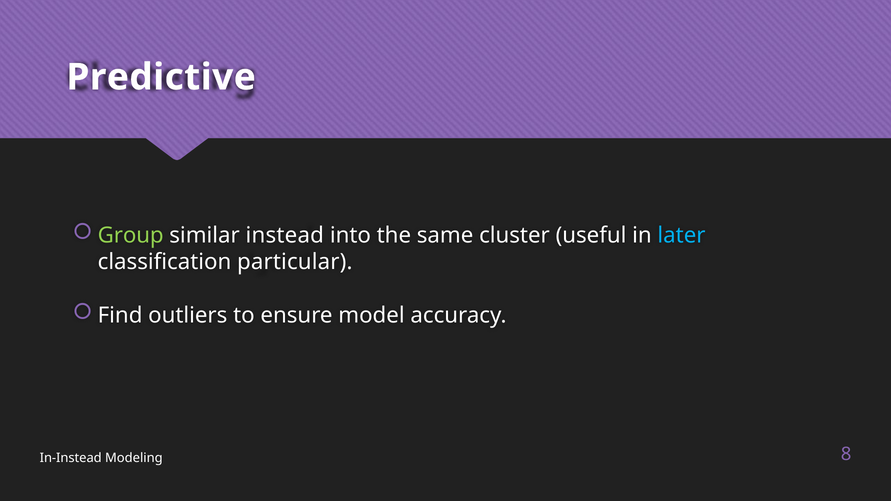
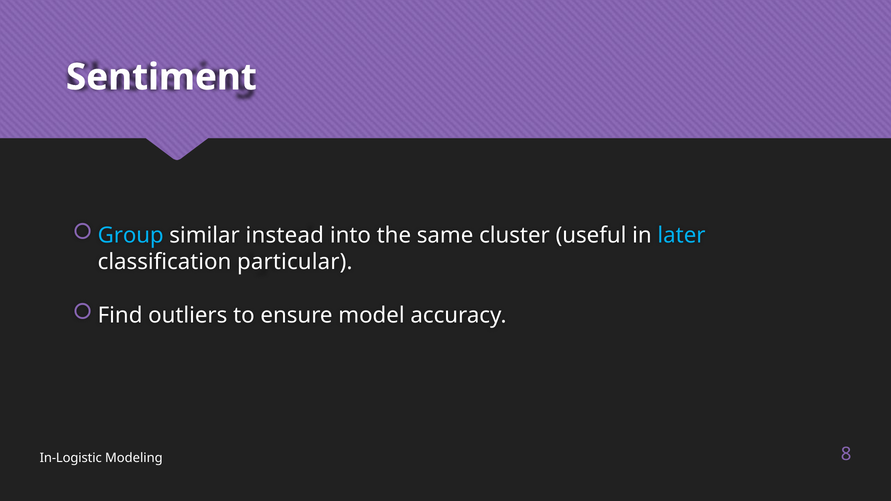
Predictive: Predictive -> Sentiment
Group colour: light green -> light blue
In-Instead: In-Instead -> In-Logistic
